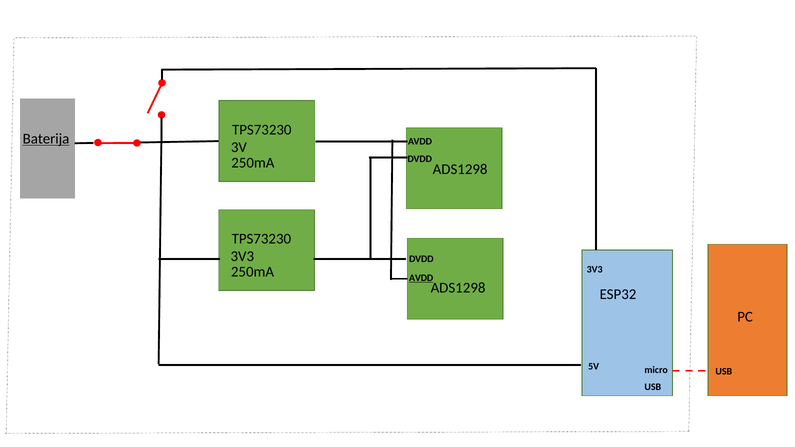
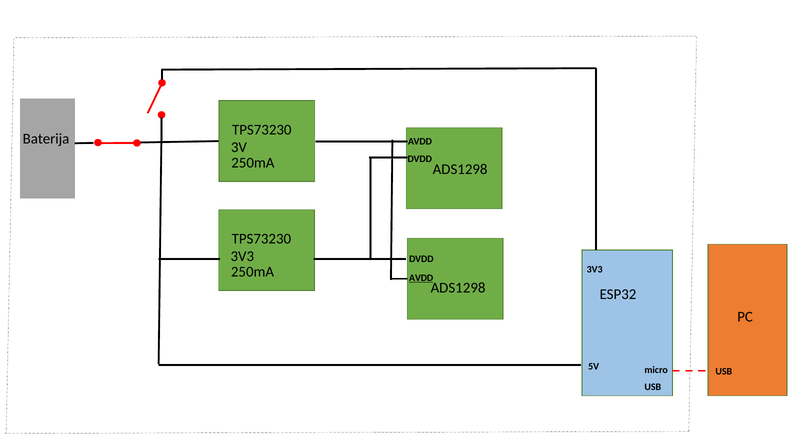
Baterija underline: present -> none
